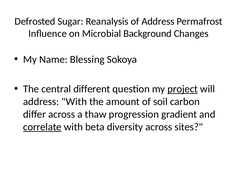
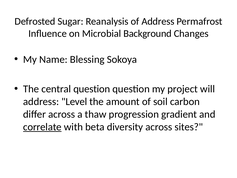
central different: different -> question
project underline: present -> none
address With: With -> Level
